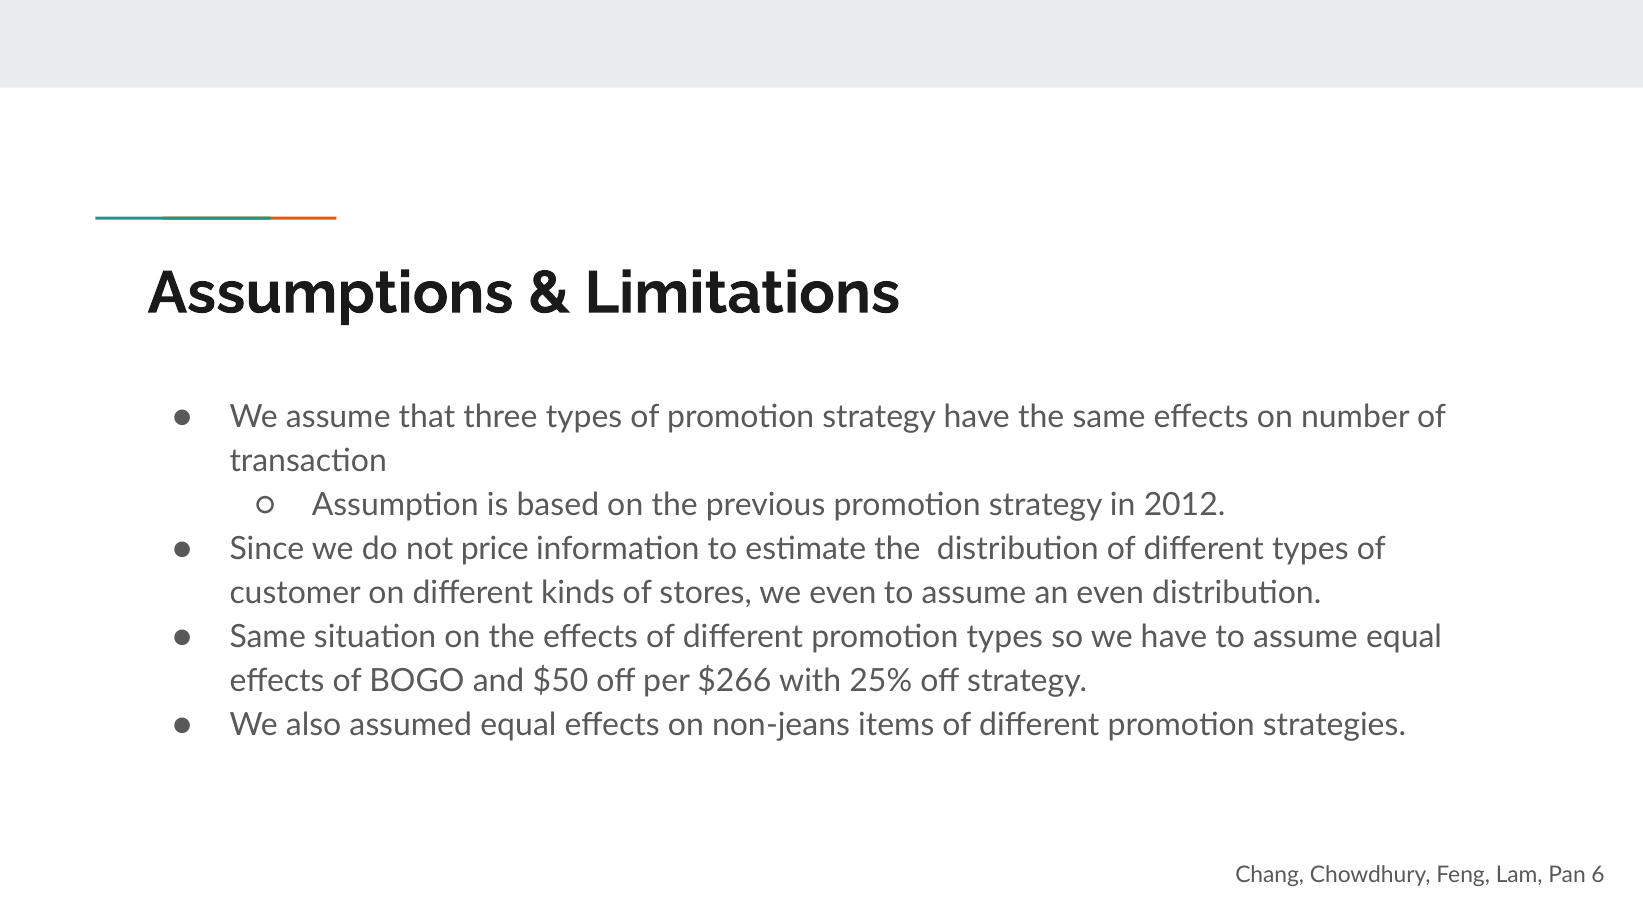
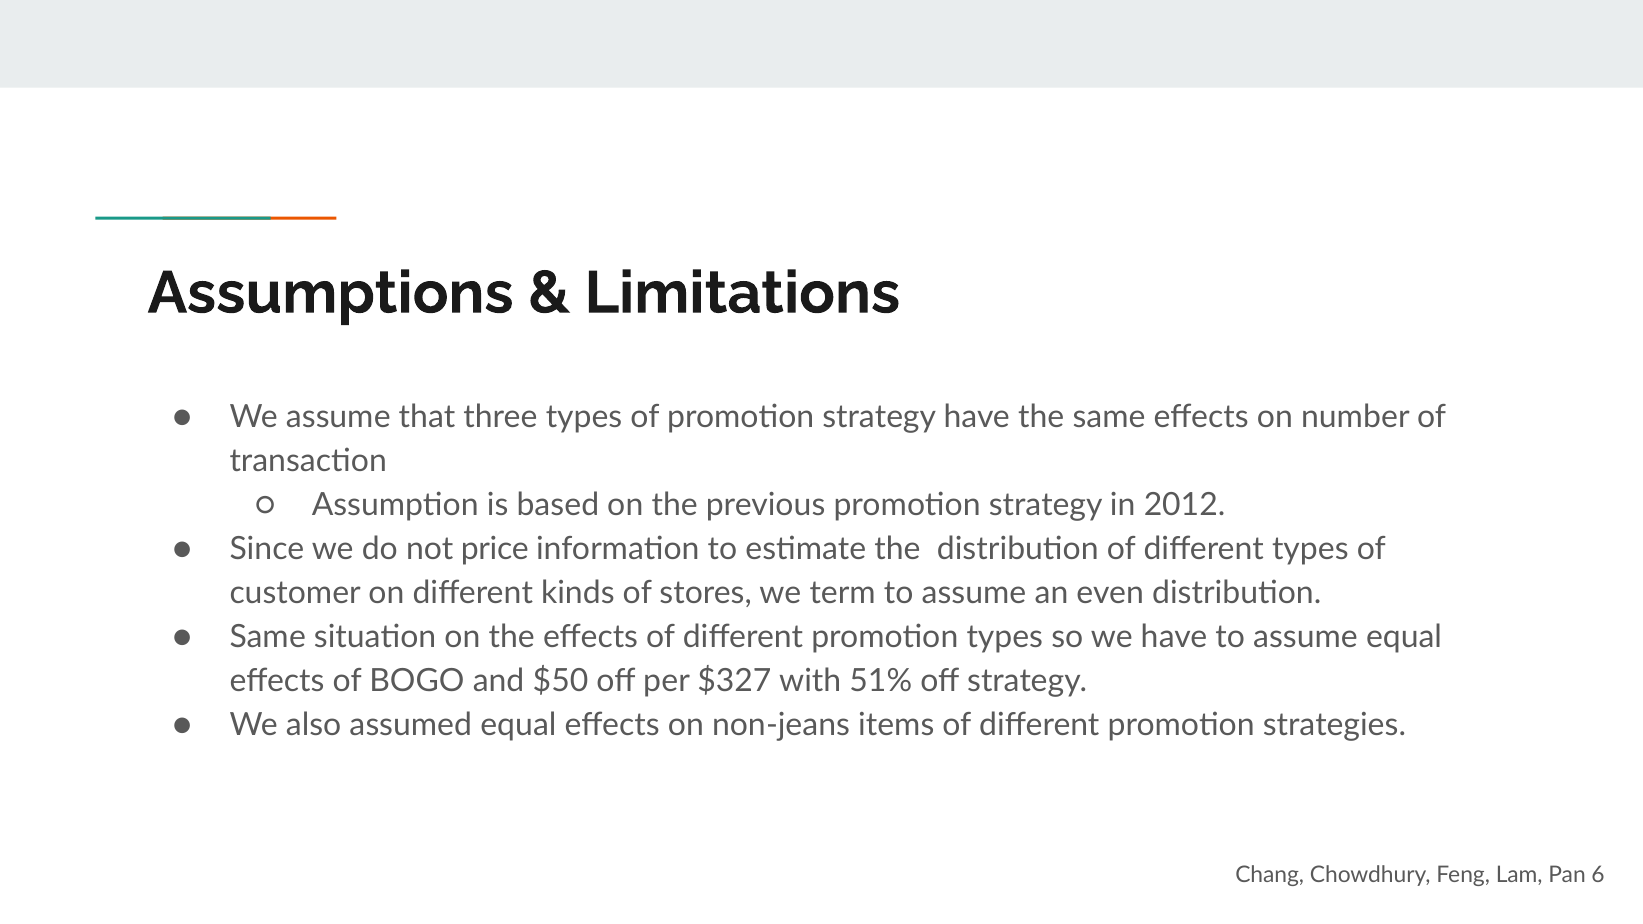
we even: even -> term
$266: $266 -> $327
25%: 25% -> 51%
